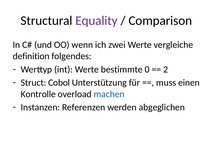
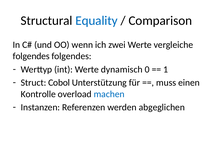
Equality colour: purple -> blue
definition at (31, 56): definition -> folgendes
bestimmte: bestimmte -> dynamisch
2: 2 -> 1
